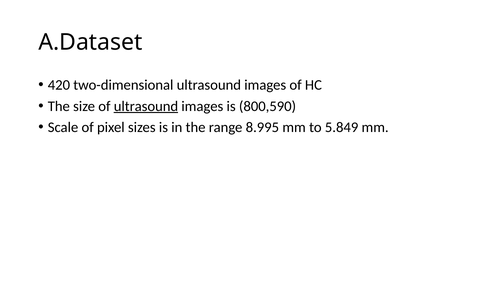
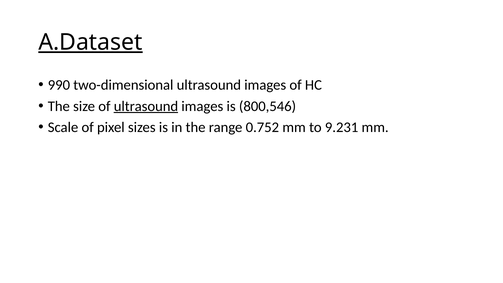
A.Dataset underline: none -> present
420: 420 -> 990
800,590: 800,590 -> 800,546
8.995: 8.995 -> 0.752
5.849: 5.849 -> 9.231
